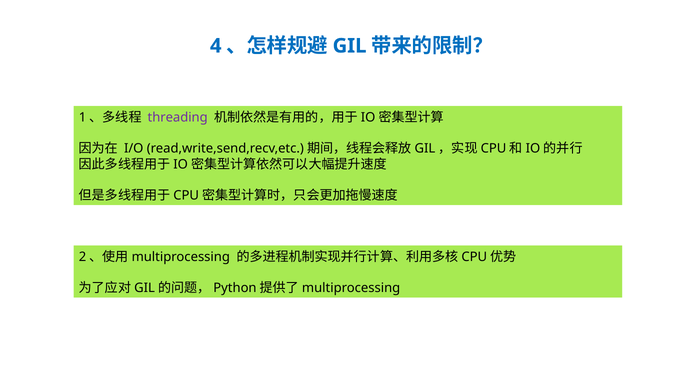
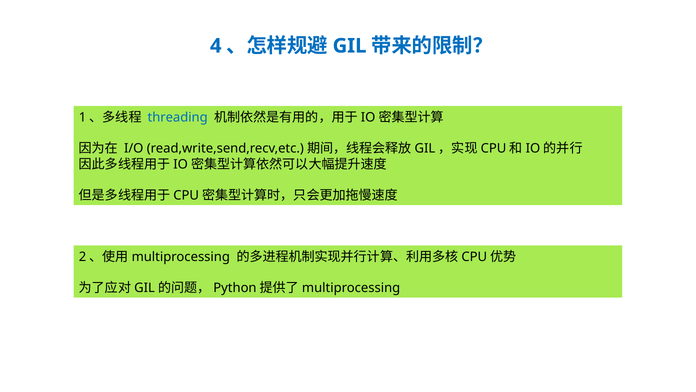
threading colour: purple -> blue
